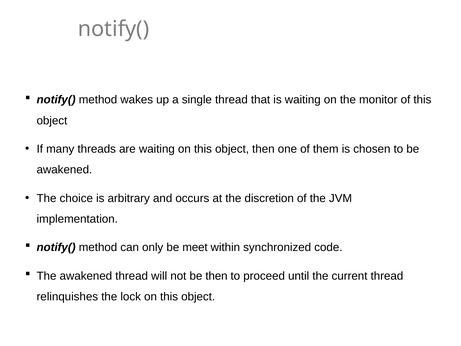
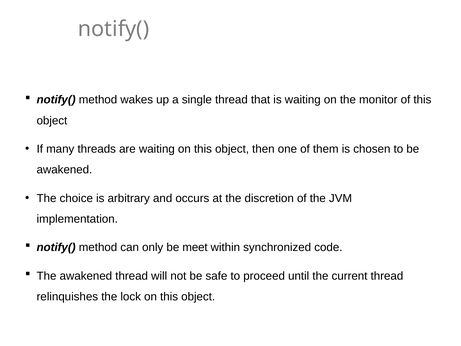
be then: then -> safe
